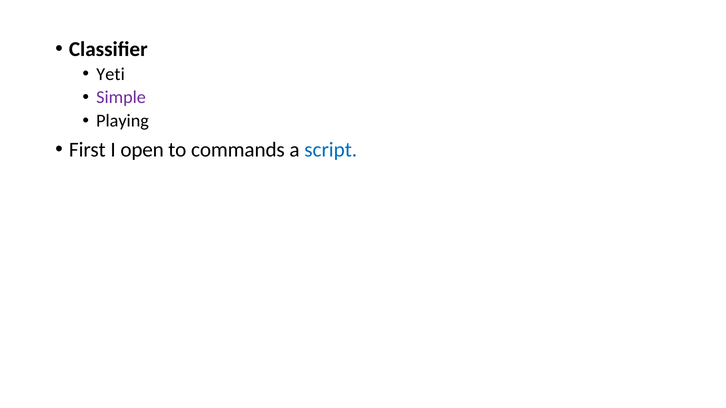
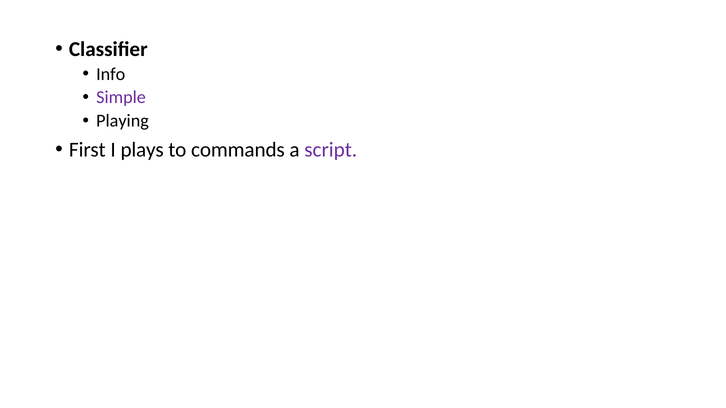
Yeti: Yeti -> Info
open: open -> plays
script colour: blue -> purple
